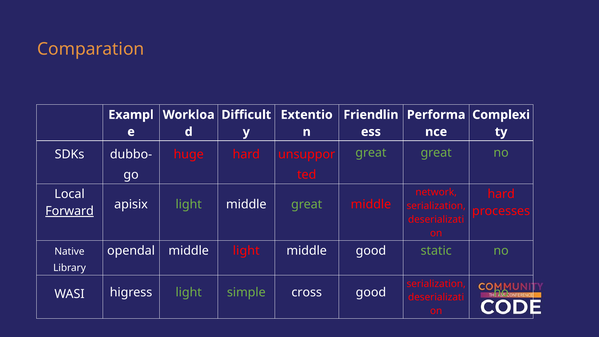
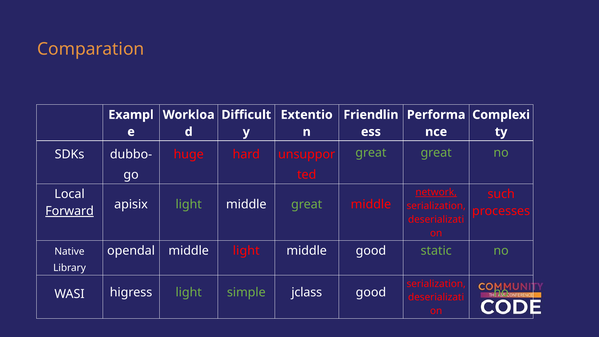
network underline: none -> present
hard at (501, 194): hard -> such
cross: cross -> jclass
